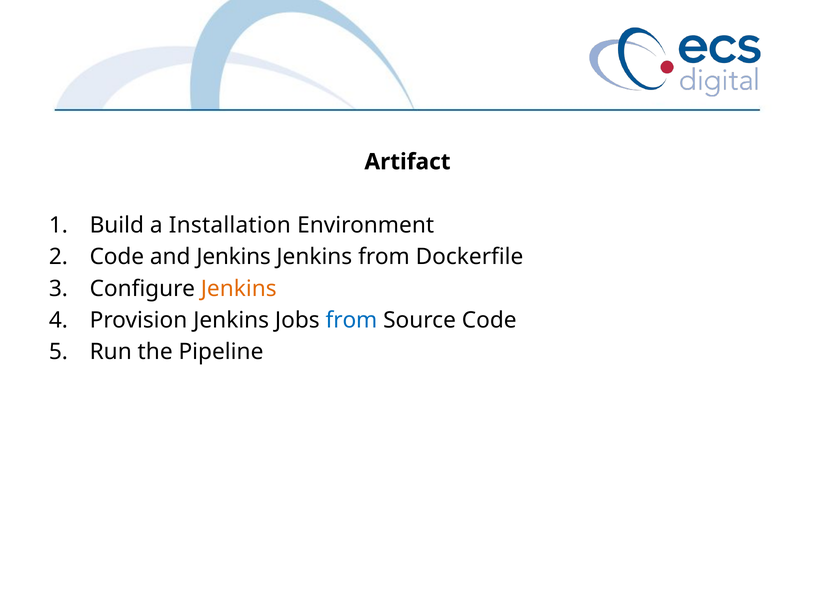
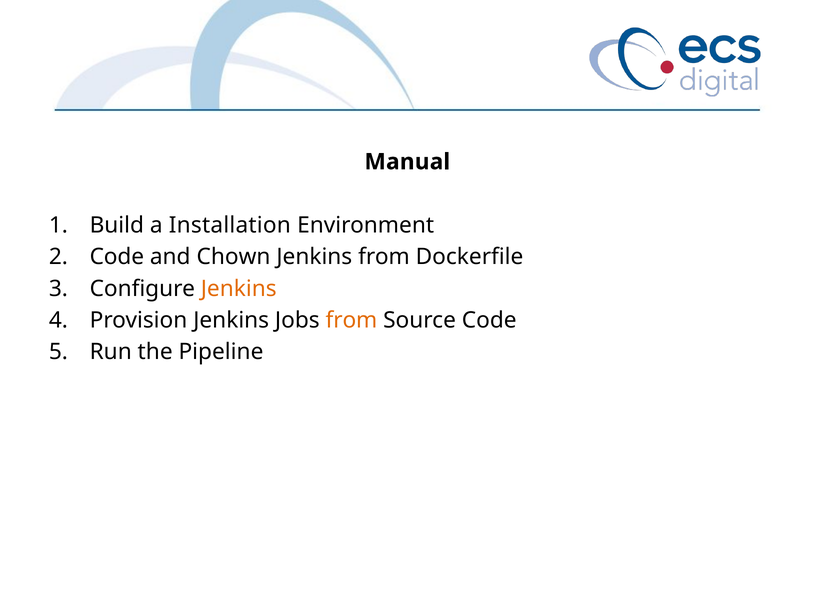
Artifact: Artifact -> Manual
and Jenkins: Jenkins -> Chown
from at (351, 320) colour: blue -> orange
